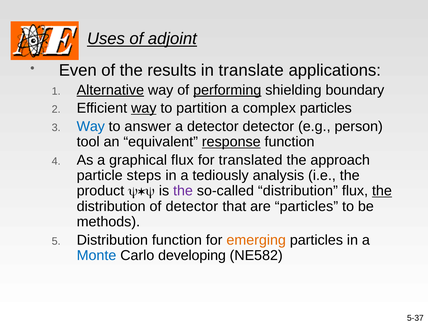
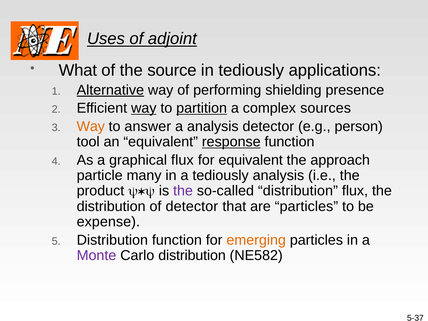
Even: Even -> What
results: results -> source
in translate: translate -> tediously
performing underline: present -> none
boundary: boundary -> presence
partition underline: none -> present
complex particles: particles -> sources
Way at (91, 126) colour: blue -> orange
a detector: detector -> analysis
for translated: translated -> equivalent
steps: steps -> many
the at (382, 191) underline: present -> none
methods: methods -> expense
Monte colour: blue -> purple
Carlo developing: developing -> distribution
